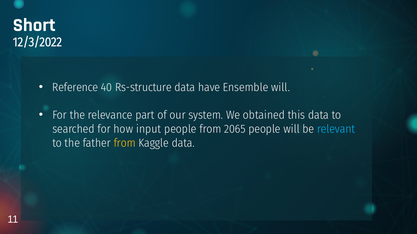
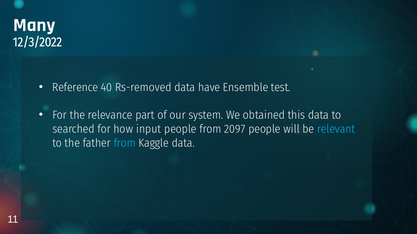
Short: Short -> Many
Rs-structure: Rs-structure -> Rs-removed
Ensemble will: will -> test
2065: 2065 -> 2097
from at (125, 143) colour: yellow -> light blue
